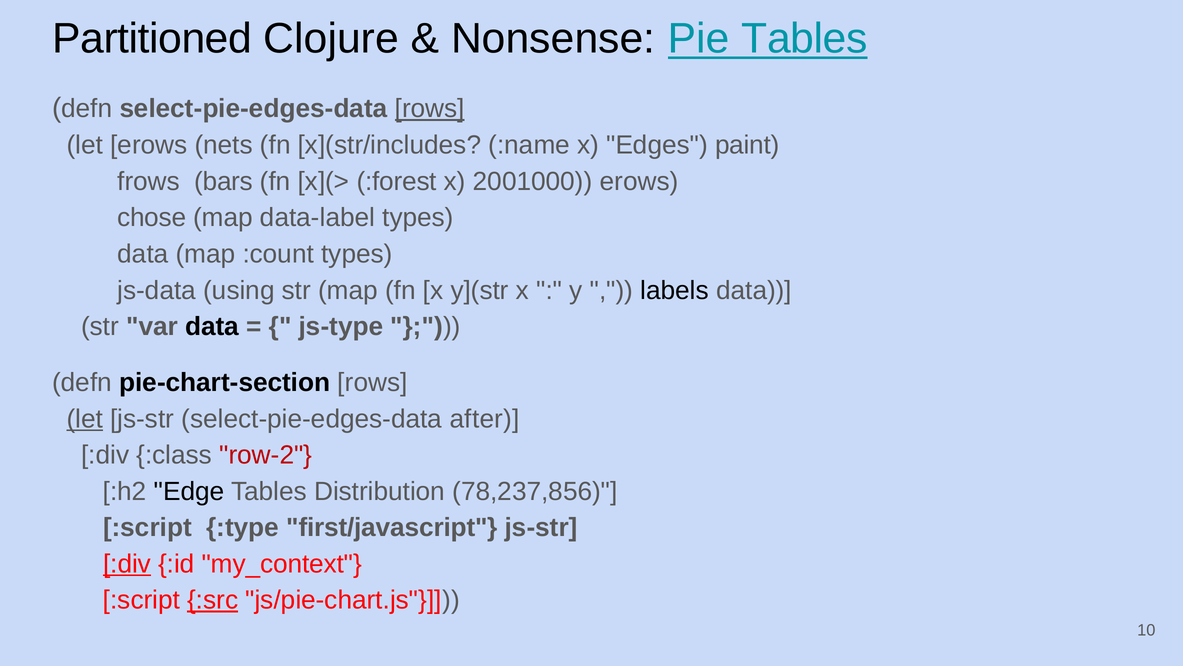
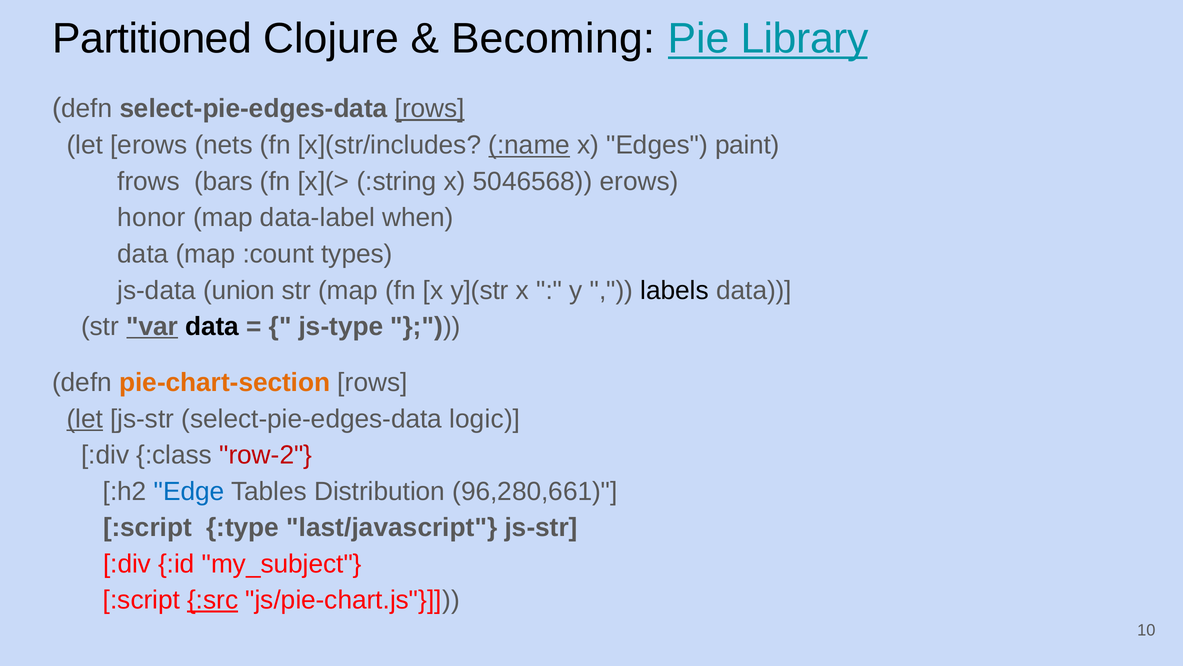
Nonsense: Nonsense -> Becoming
Pie Tables: Tables -> Library
:name underline: none -> present
:forest: :forest -> :string
2001000: 2001000 -> 5046568
chose: chose -> honor
data-label types: types -> when
using: using -> union
var underline: none -> present
pie-chart-section colour: black -> orange
after: after -> logic
Edge colour: black -> blue
78,237,856: 78,237,856 -> 96,280,661
first/javascript: first/javascript -> last/javascript
:div at (127, 563) underline: present -> none
my_context: my_context -> my_subject
